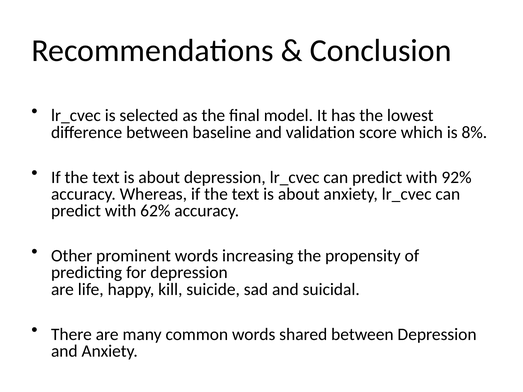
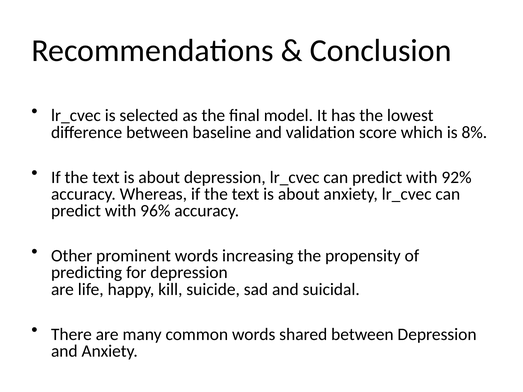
62%: 62% -> 96%
